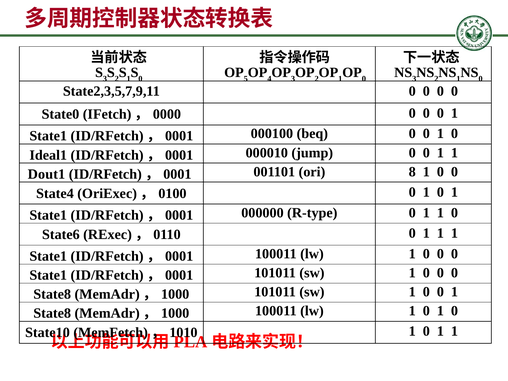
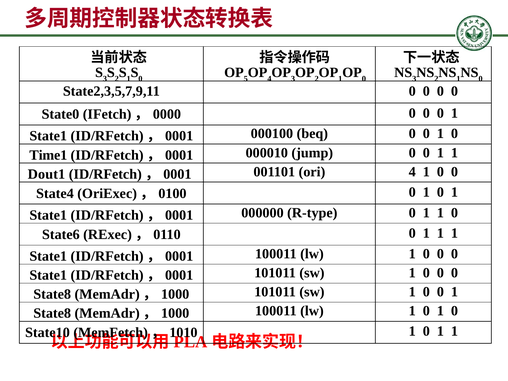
Ideal1: Ideal1 -> Time1
ori 8: 8 -> 4
